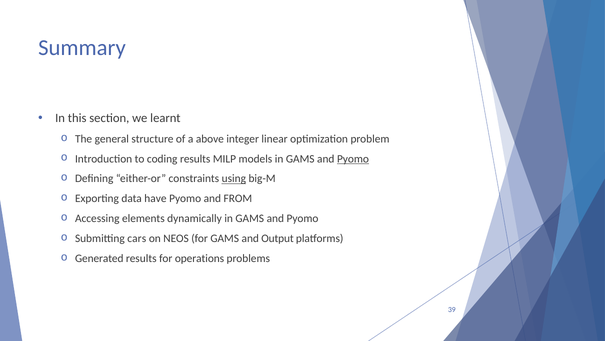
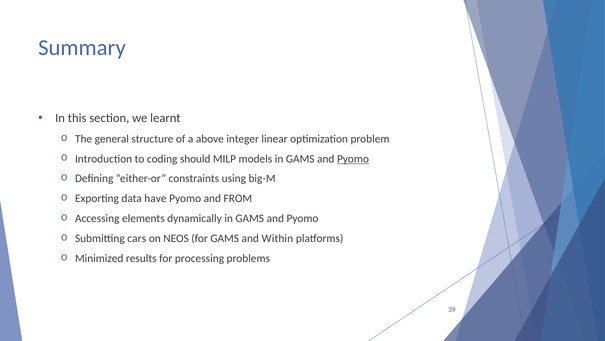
coding results: results -> should
using underline: present -> none
Output: Output -> Within
Generated: Generated -> Minimized
operations: operations -> processing
